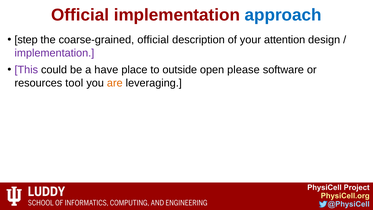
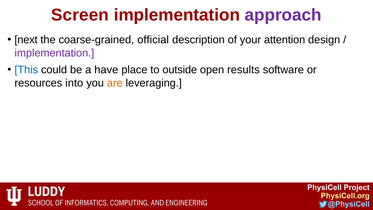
Official at (80, 15): Official -> Screen
approach colour: blue -> purple
step: step -> next
This colour: purple -> blue
please: please -> results
tool: tool -> into
